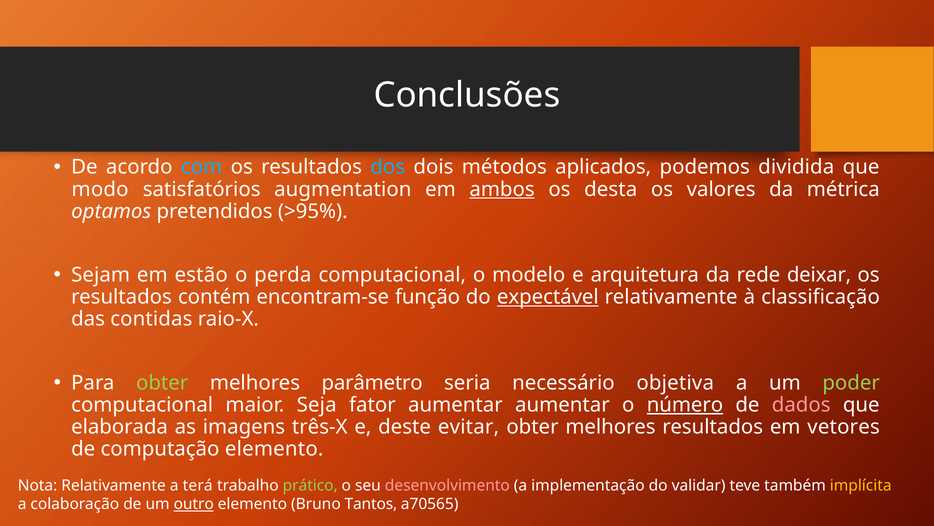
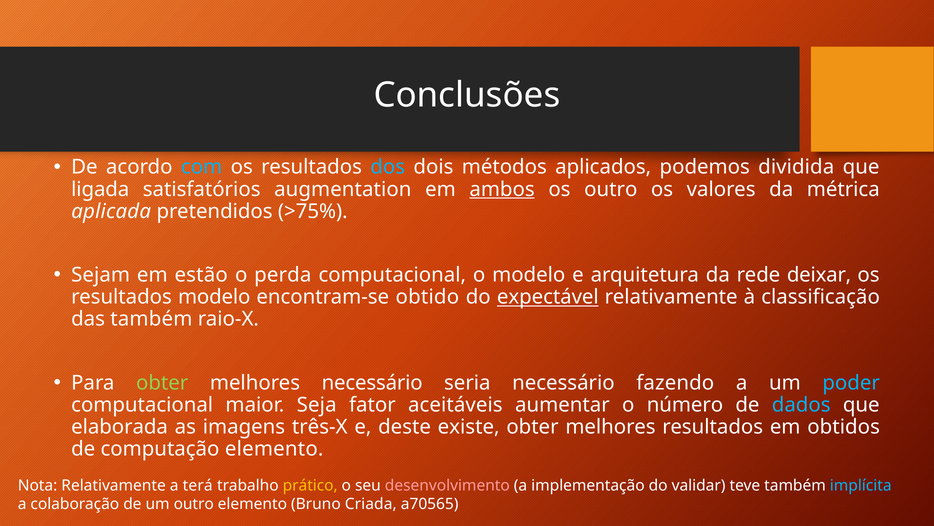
modo: modo -> ligada
os desta: desta -> outro
optamos: optamos -> aplicada
>95%: >95% -> >75%
resultados contém: contém -> modelo
função: função -> obtido
das contidas: contidas -> também
melhores parâmetro: parâmetro -> necessário
objetiva: objetiva -> fazendo
poder colour: light green -> light blue
fator aumentar: aumentar -> aceitáveis
número underline: present -> none
dados colour: pink -> light blue
evitar: evitar -> existe
vetores: vetores -> obtidos
prático colour: light green -> yellow
implícita colour: yellow -> light blue
outro at (194, 504) underline: present -> none
Tantos: Tantos -> Criada
